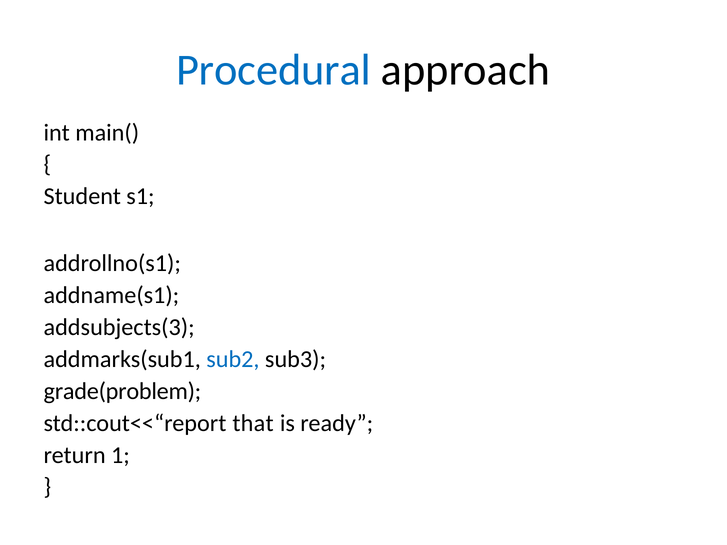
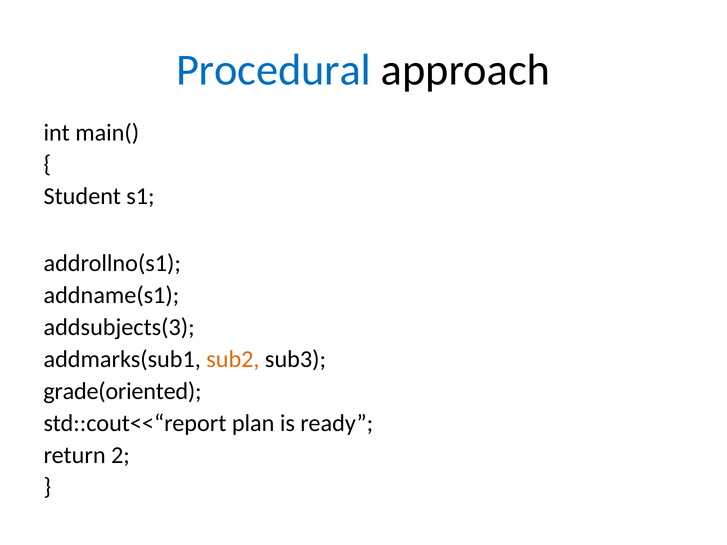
sub2 colour: blue -> orange
grade(problem: grade(problem -> grade(oriented
that: that -> plan
1: 1 -> 2
